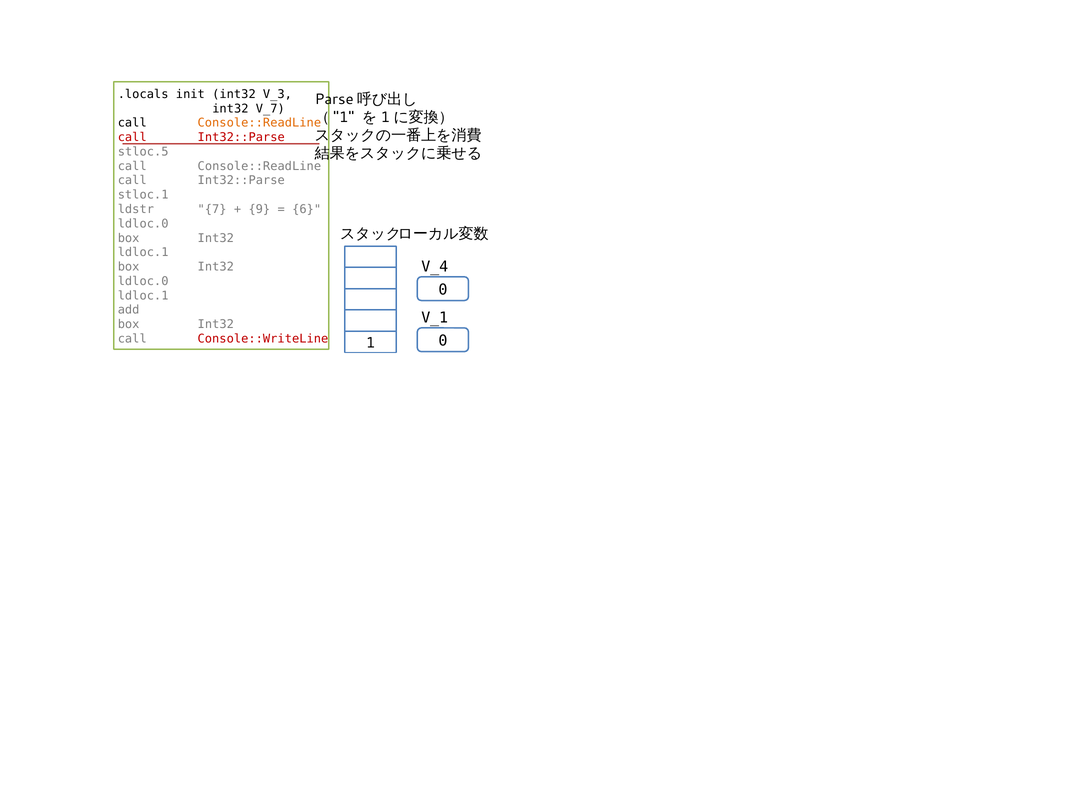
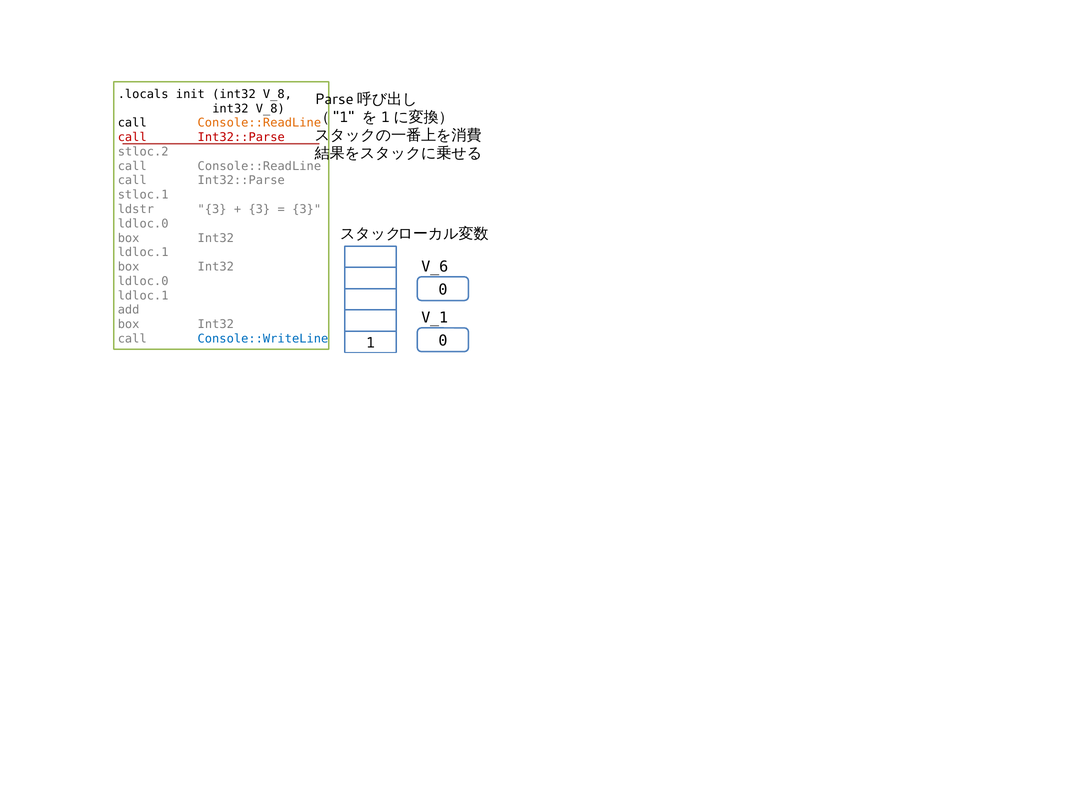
init int32 V_3: V_3 -> V_8
V_7 at (270, 109): V_7 -> V_8
stloc.5: stloc.5 -> stloc.2
ldstr 7: 7 -> 3
9 at (259, 209): 9 -> 3
6 at (307, 209): 6 -> 3
V_4: V_4 -> V_6
Console::WriteLine colour: red -> blue
